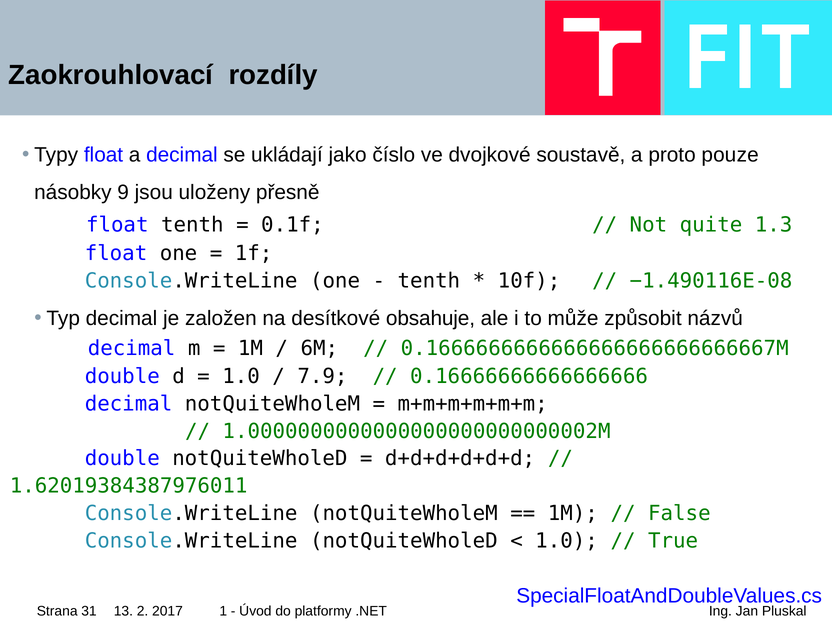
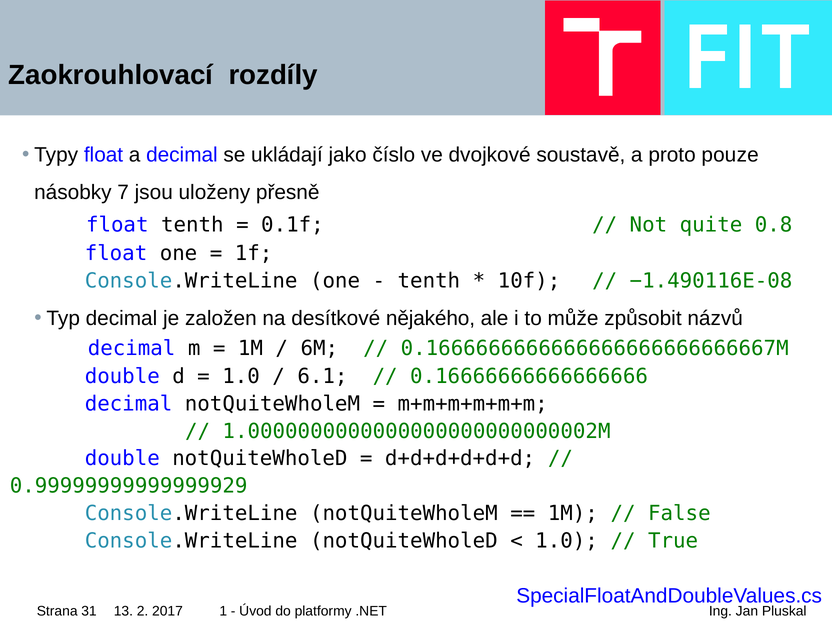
9: 9 -> 7
1.3: 1.3 -> 0.8
obsahuje: obsahuje -> nějakého
7.9: 7.9 -> 6.1
1.62019384387976011: 1.62019384387976011 -> 0.99999999999999929
